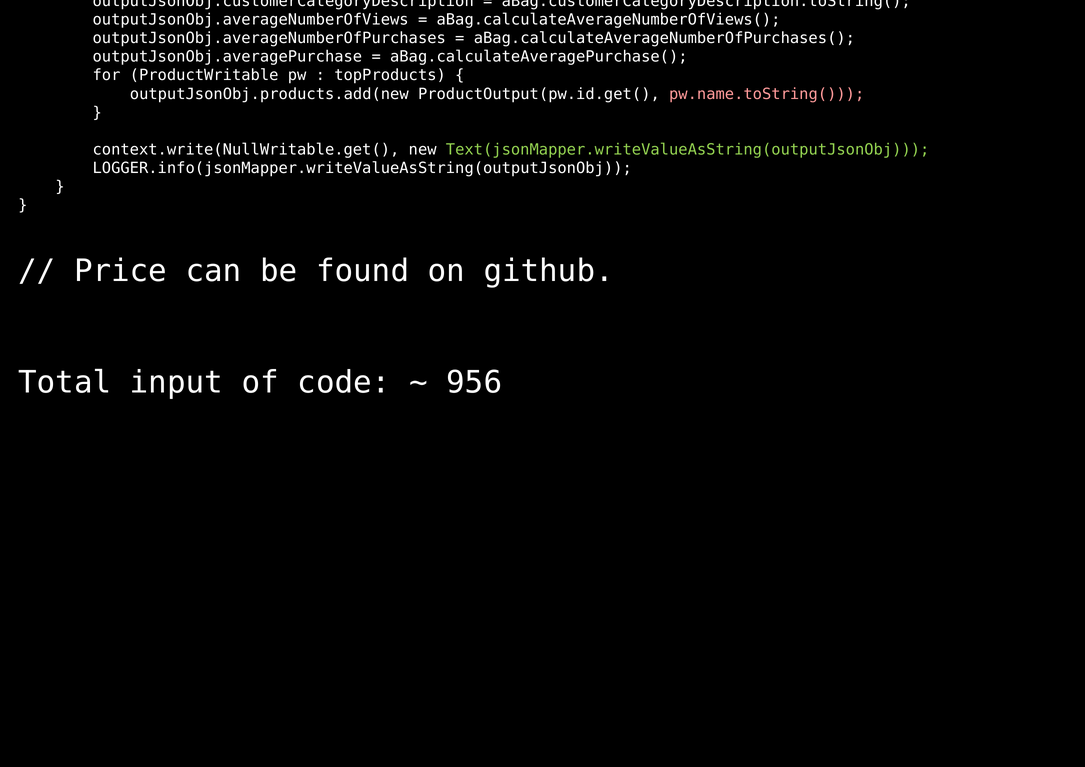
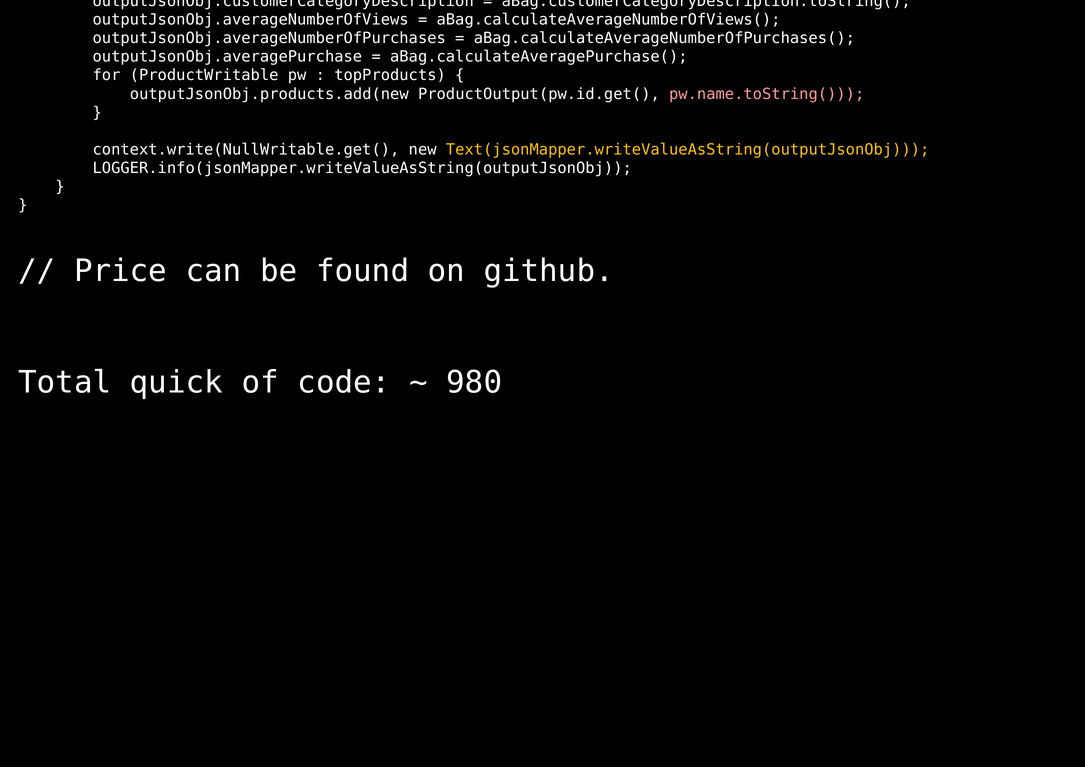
Text(jsonMapper.writeValueAsString(outputJsonObj colour: light green -> yellow
input: input -> quick
956: 956 -> 980
